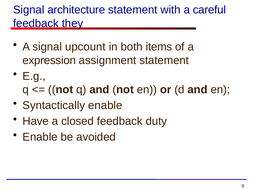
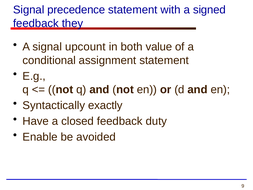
architecture: architecture -> precedence
careful: careful -> signed
items: items -> value
expression: expression -> conditional
Syntactically enable: enable -> exactly
